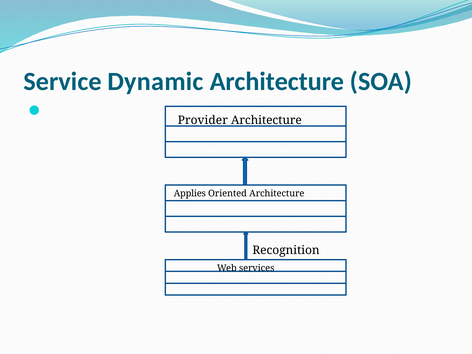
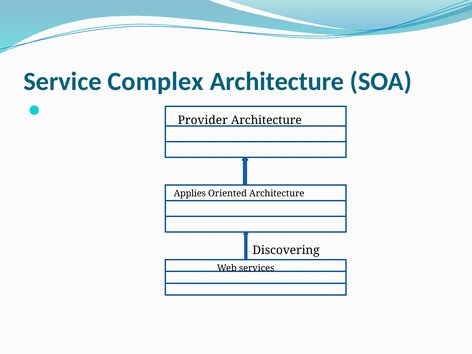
Dynamic: Dynamic -> Complex
Recognition: Recognition -> Discovering
